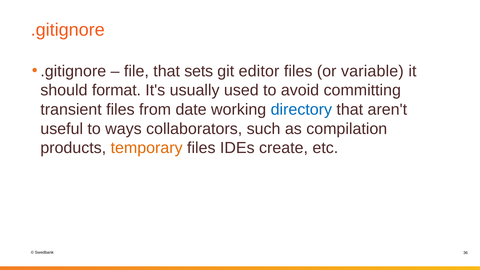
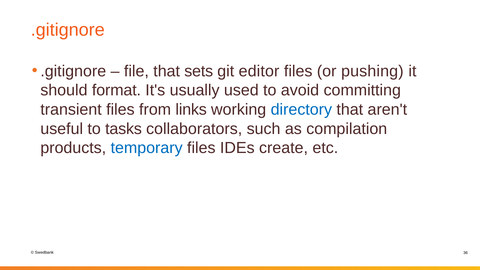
variable: variable -> pushing
date: date -> links
ways: ways -> tasks
temporary colour: orange -> blue
